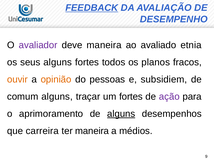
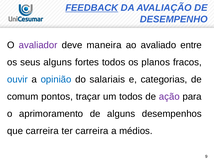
etnia: etnia -> entre
ouvir colour: orange -> blue
opinião colour: orange -> blue
pessoas: pessoas -> salariais
subsidiem: subsidiem -> categorias
comum alguns: alguns -> pontos
um fortes: fortes -> todos
alguns at (121, 113) underline: present -> none
ter maneira: maneira -> carreira
